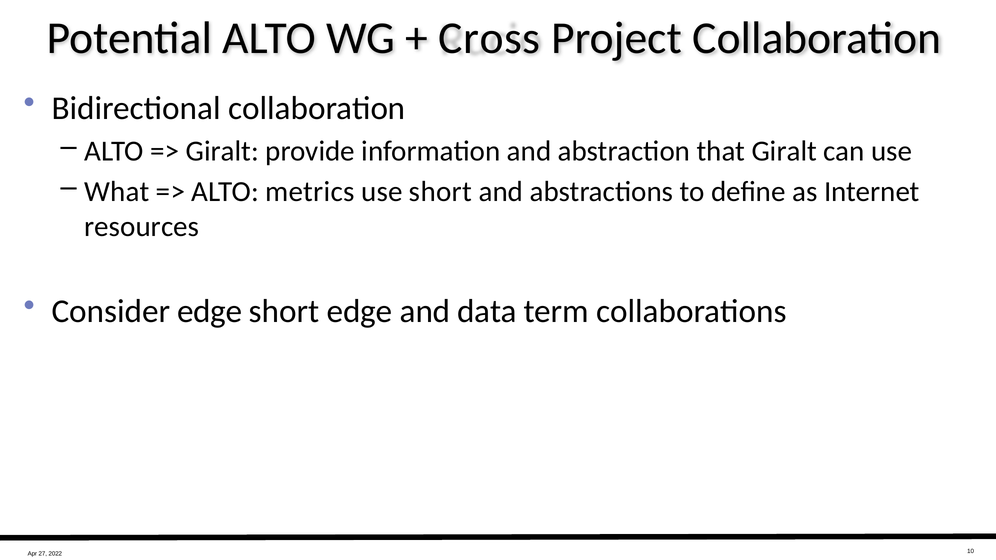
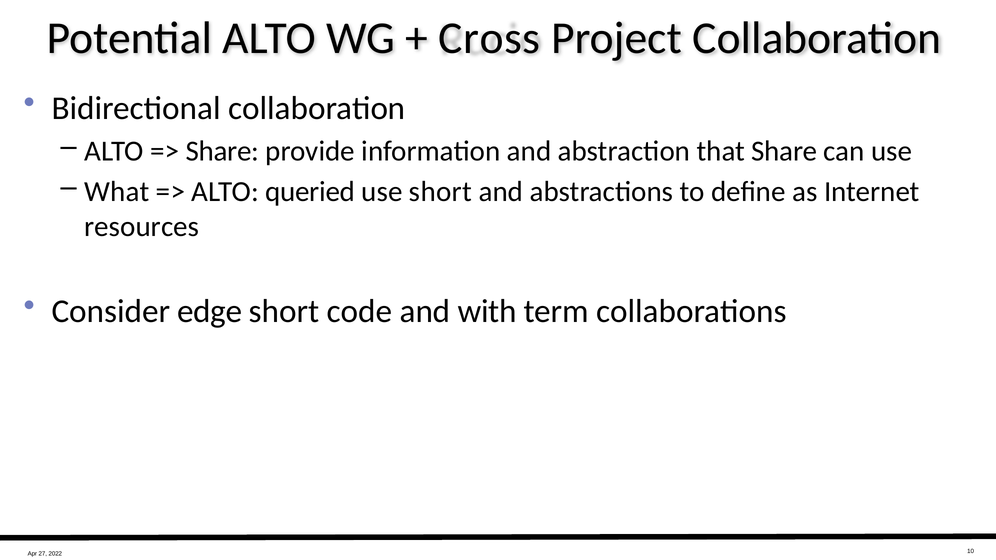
Giralt at (222, 151): Giralt -> Share
that Giralt: Giralt -> Share
metrics: metrics -> queried
short edge: edge -> code
data: data -> with
